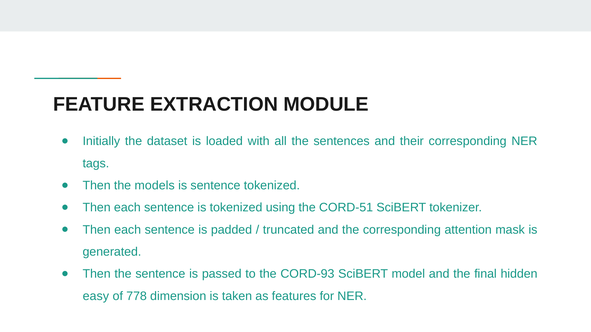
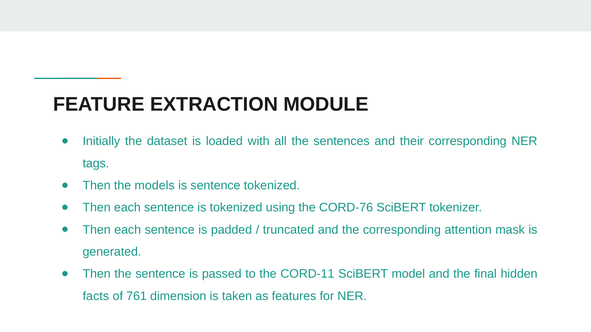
CORD-51: CORD-51 -> CORD-76
CORD-93: CORD-93 -> CORD-11
easy: easy -> facts
778: 778 -> 761
